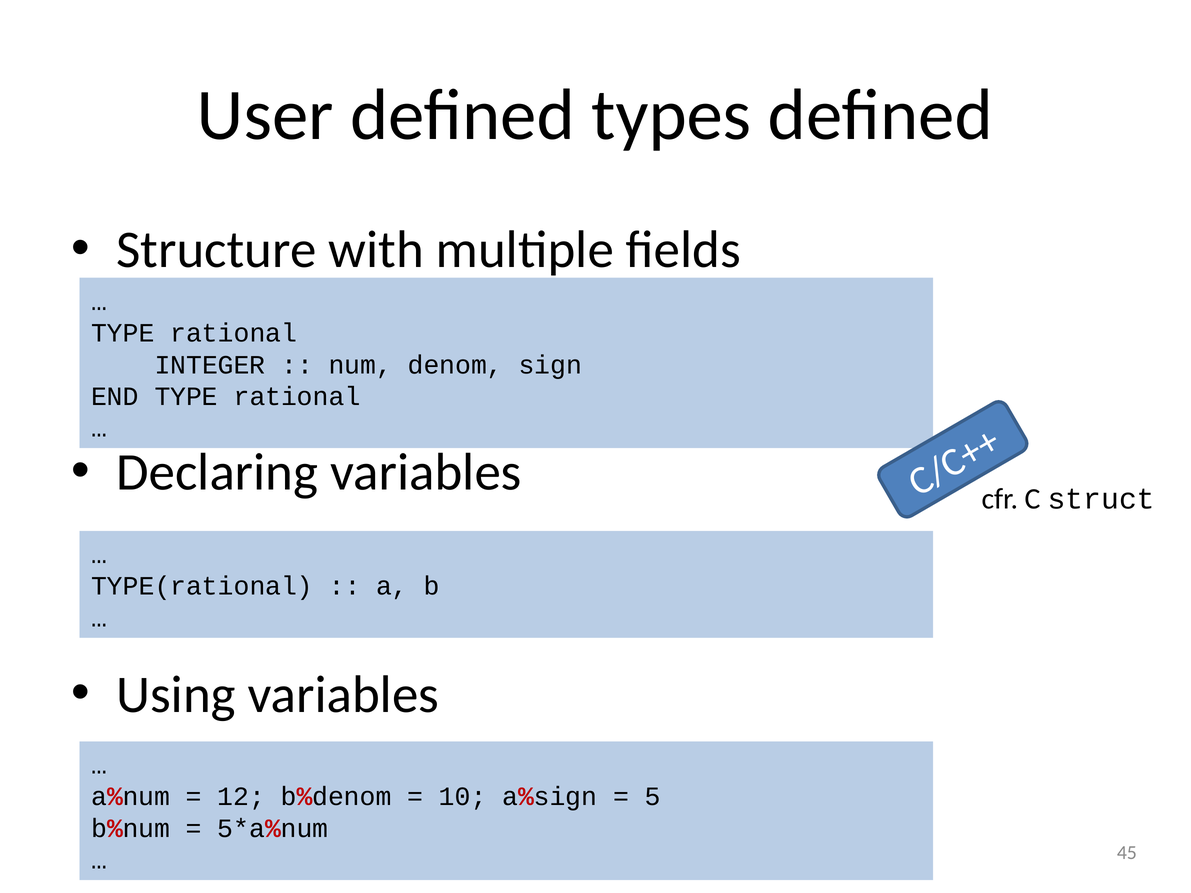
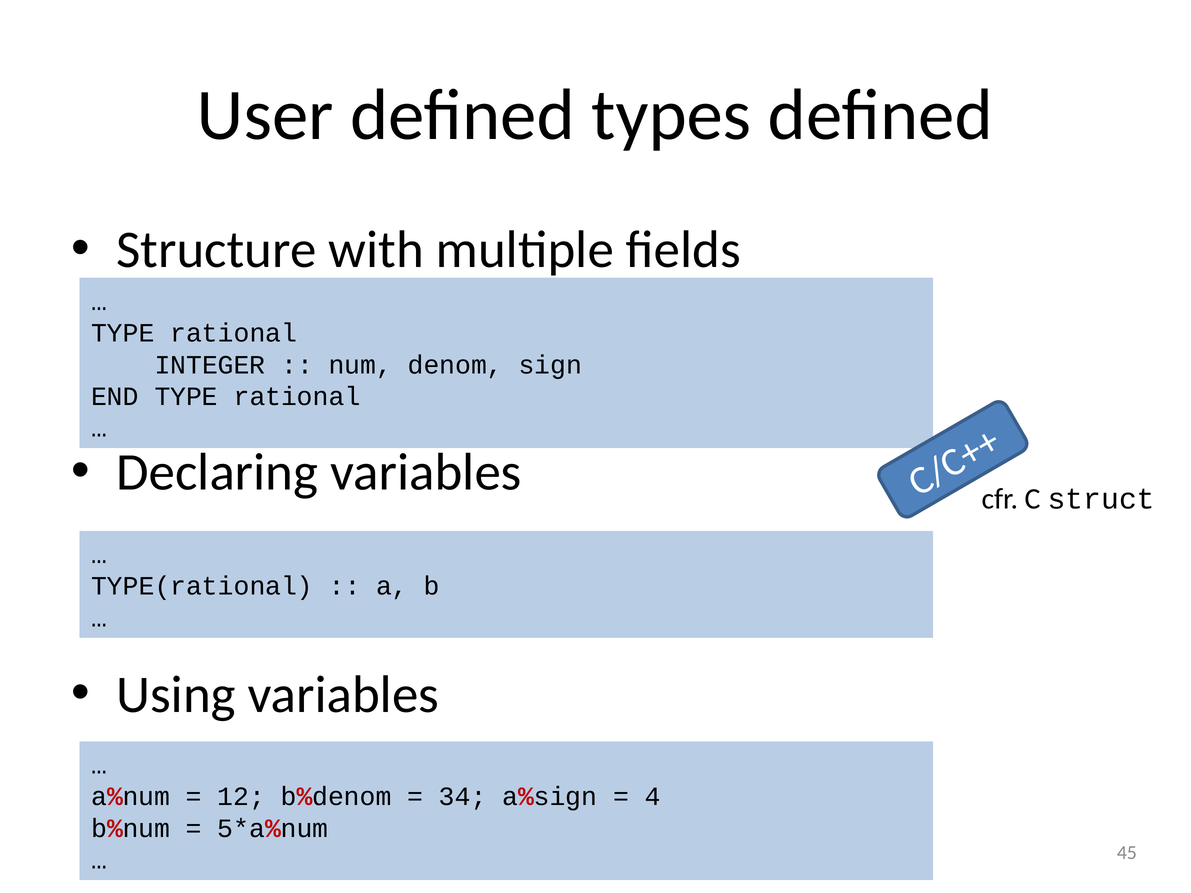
10: 10 -> 34
5: 5 -> 4
